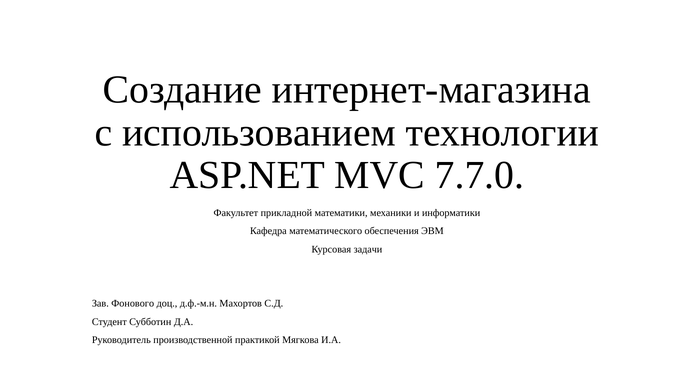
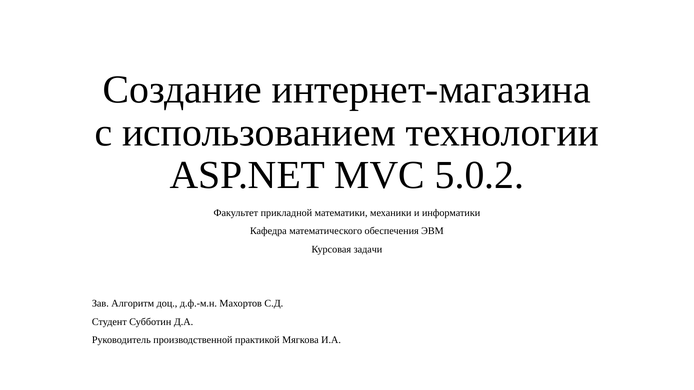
7.7.0: 7.7.0 -> 5.0.2
Фонового: Фонового -> Алгоритм
